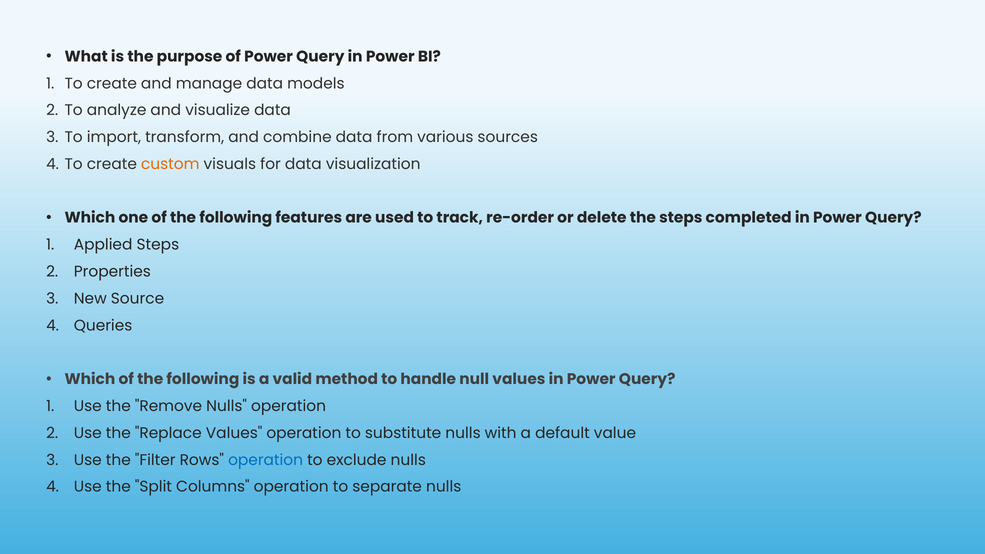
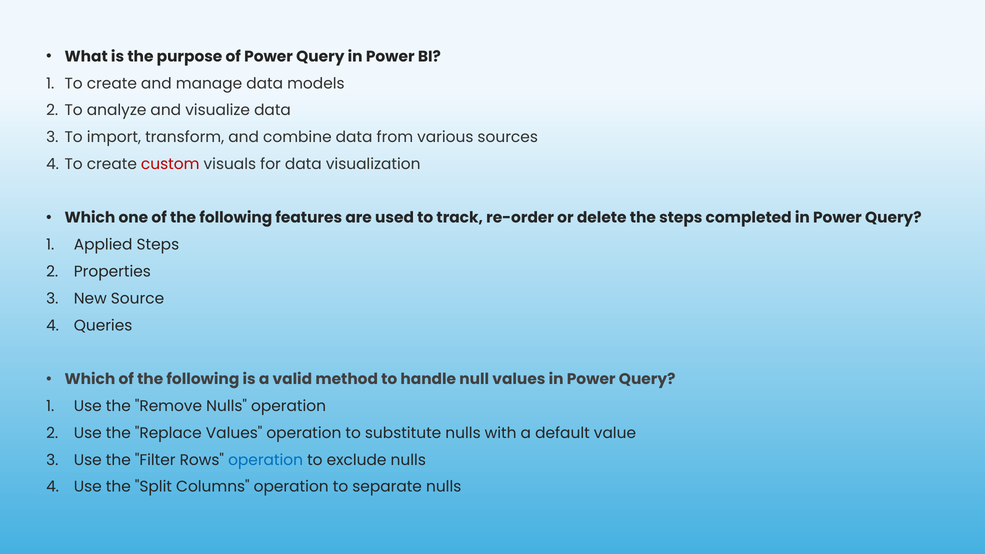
custom colour: orange -> red
